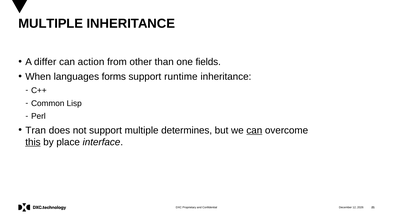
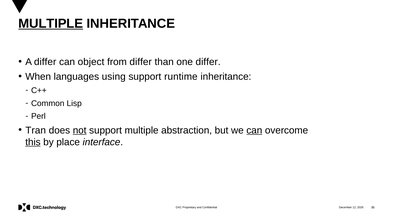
MULTIPLE at (51, 24) underline: none -> present
action: action -> object
from other: other -> differ
one fields: fields -> differ
forms: forms -> using
not underline: none -> present
determines: determines -> abstraction
